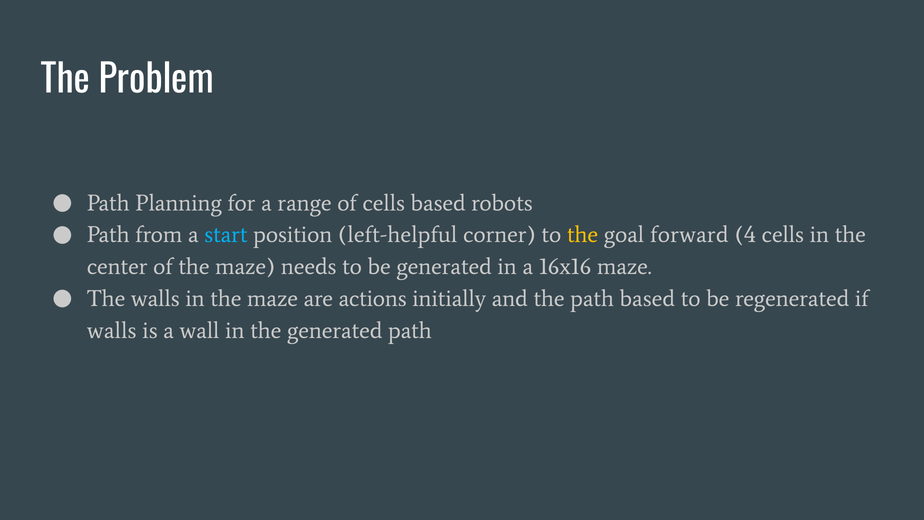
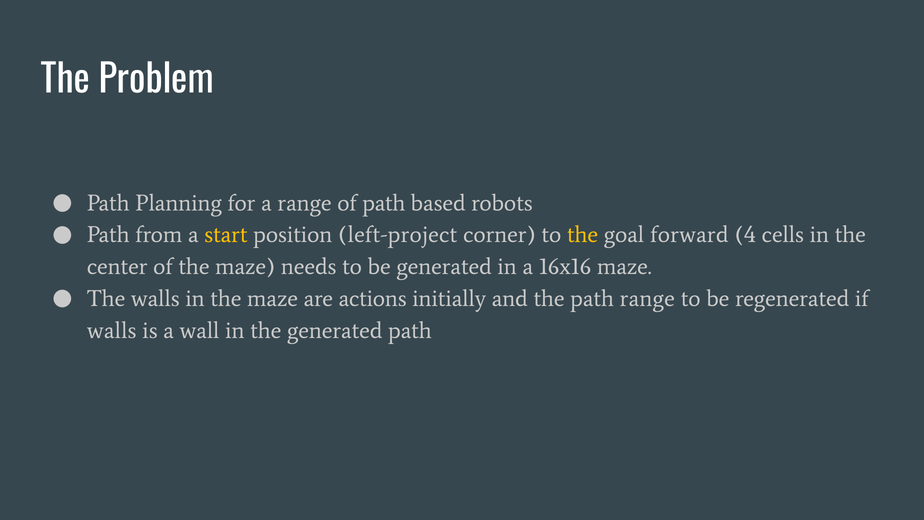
of cells: cells -> path
start colour: light blue -> yellow
left-helpful: left-helpful -> left-project
path based: based -> range
